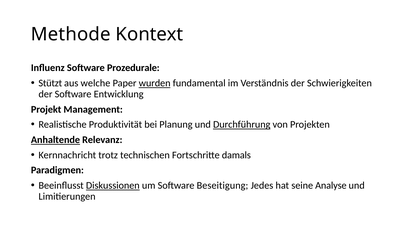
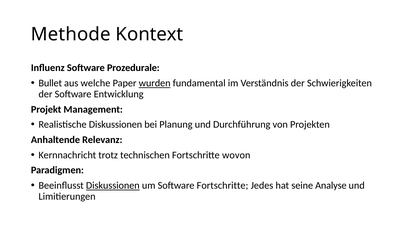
Stützt: Stützt -> Bullet
Realistische Produktivität: Produktivität -> Diskussionen
Durchführung underline: present -> none
Anhaltende underline: present -> none
damals: damals -> wovon
Software Beseitigung: Beseitigung -> Fortschritte
